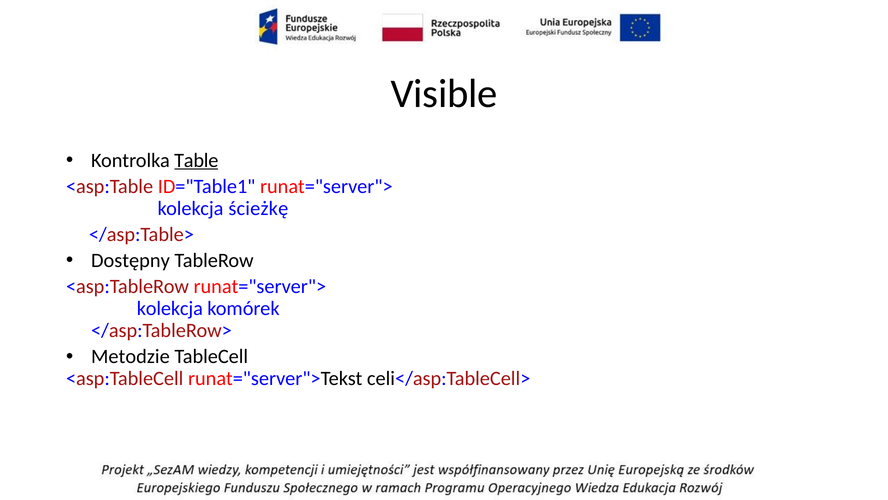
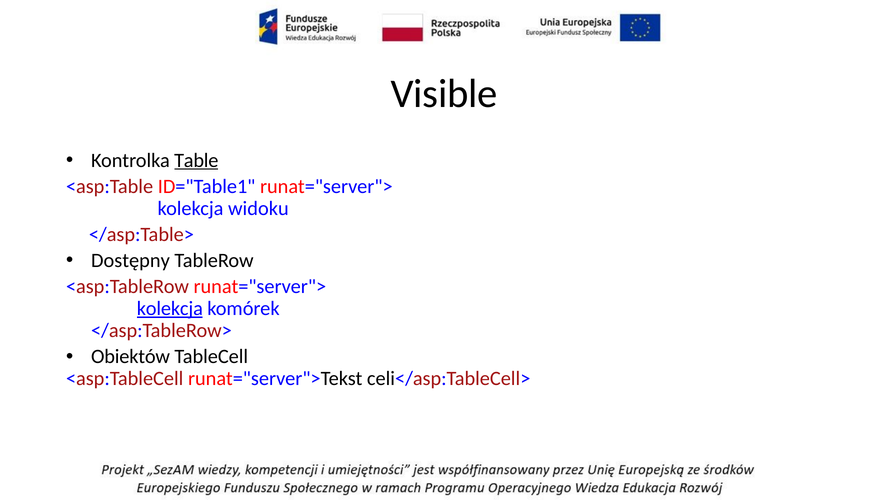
ścieżkę: ścieżkę -> widoku
kolekcja at (170, 308) underline: none -> present
Metodzie: Metodzie -> Obiektów
